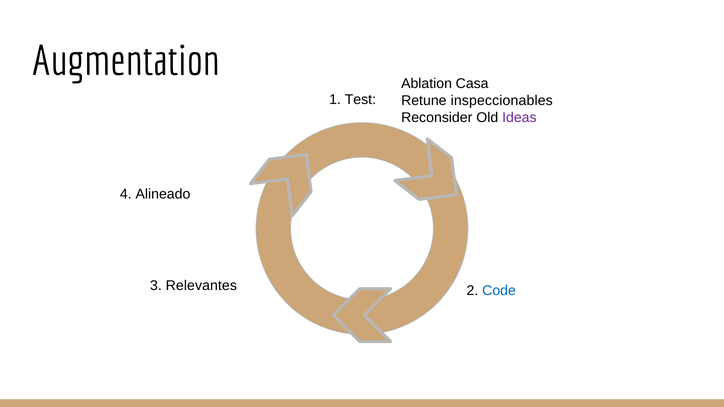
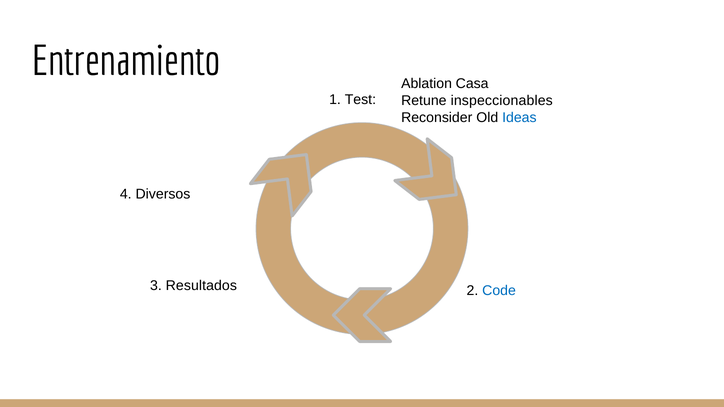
Augmentation: Augmentation -> Entrenamiento
Ideas colour: purple -> blue
Alineado: Alineado -> Diversos
Relevantes: Relevantes -> Resultados
